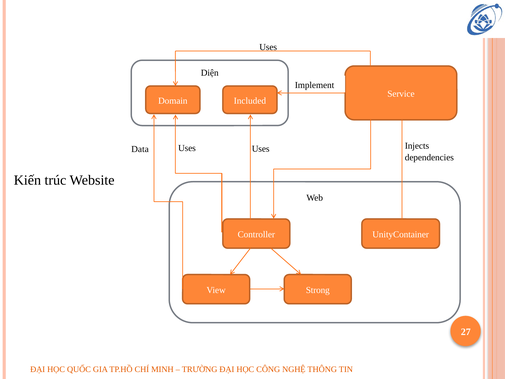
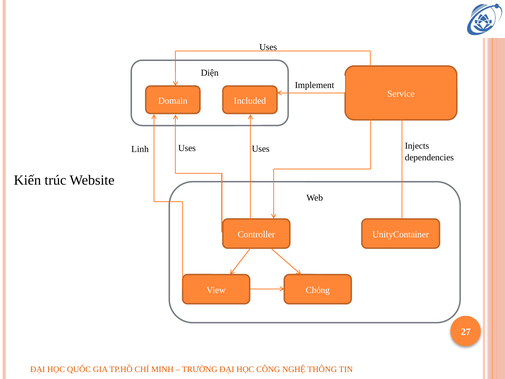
Data: Data -> Linh
Strong: Strong -> Chóng
